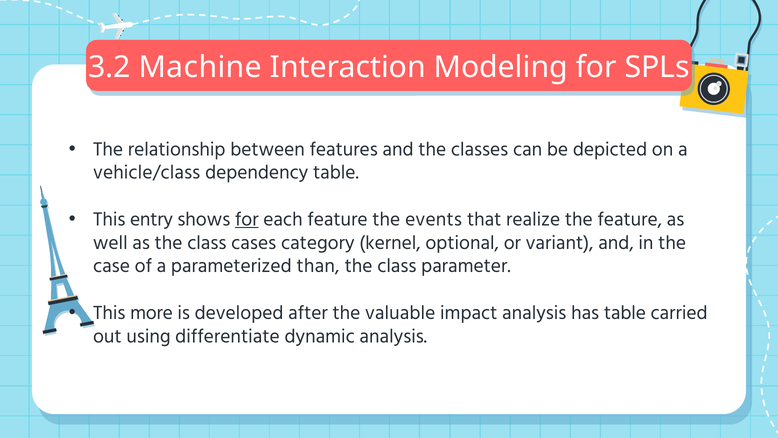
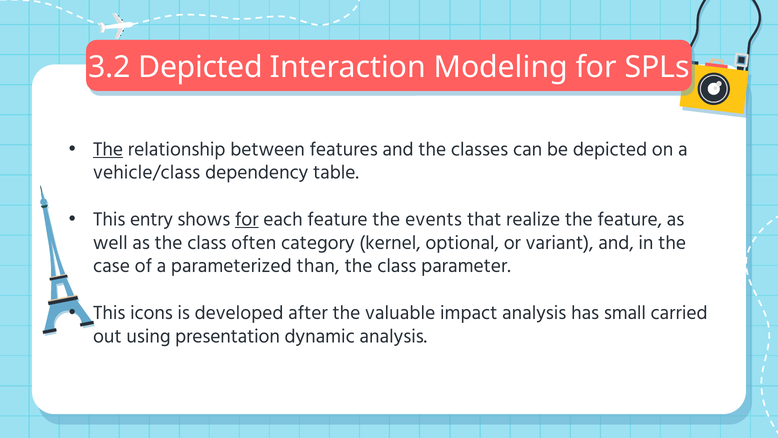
3.2 Machine: Machine -> Depicted
The at (108, 149) underline: none -> present
cases: cases -> often
more: more -> icons
has table: table -> small
differentiate: differentiate -> presentation
